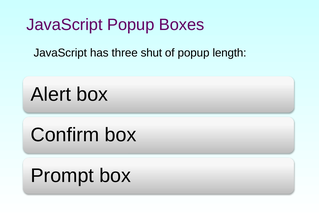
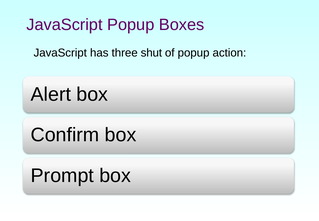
length: length -> action
